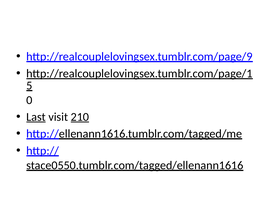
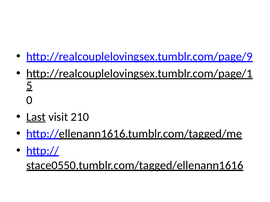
210 underline: present -> none
